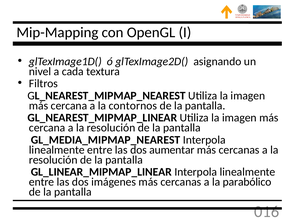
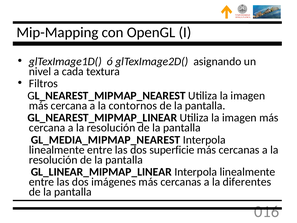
aumentar: aumentar -> superficie
parabólico: parabólico -> diferentes
